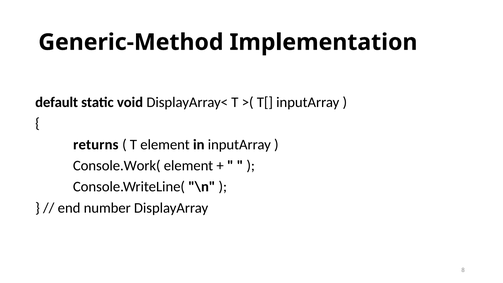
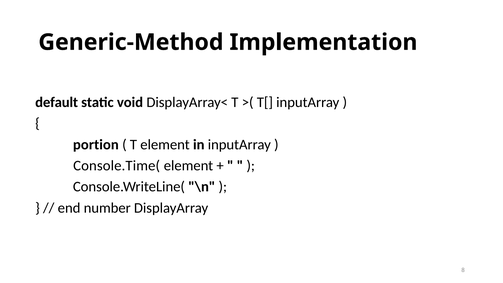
returns: returns -> portion
Console.Work(: Console.Work( -> Console.Time(
